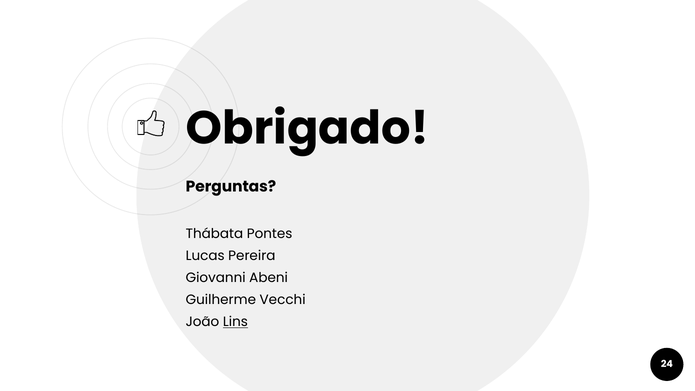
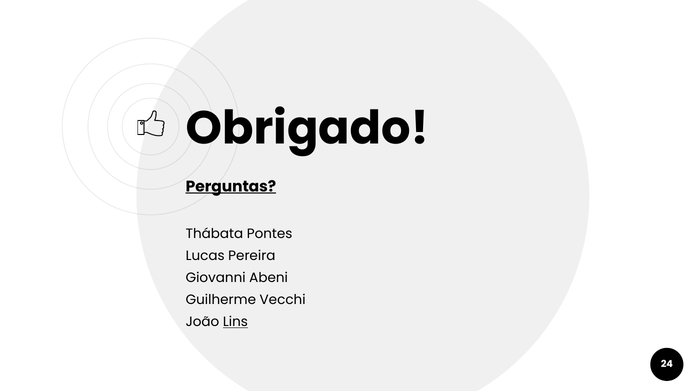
Perguntas underline: none -> present
